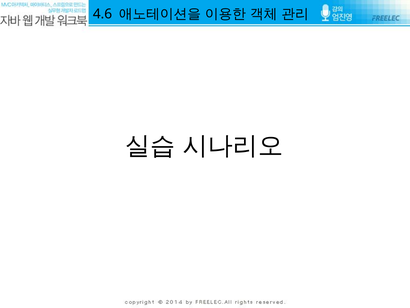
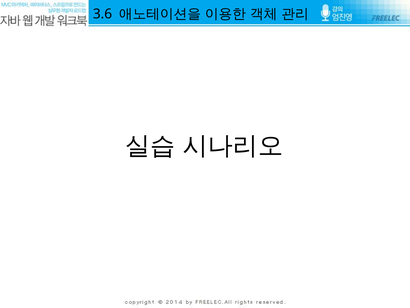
4.6: 4.6 -> 3.6
